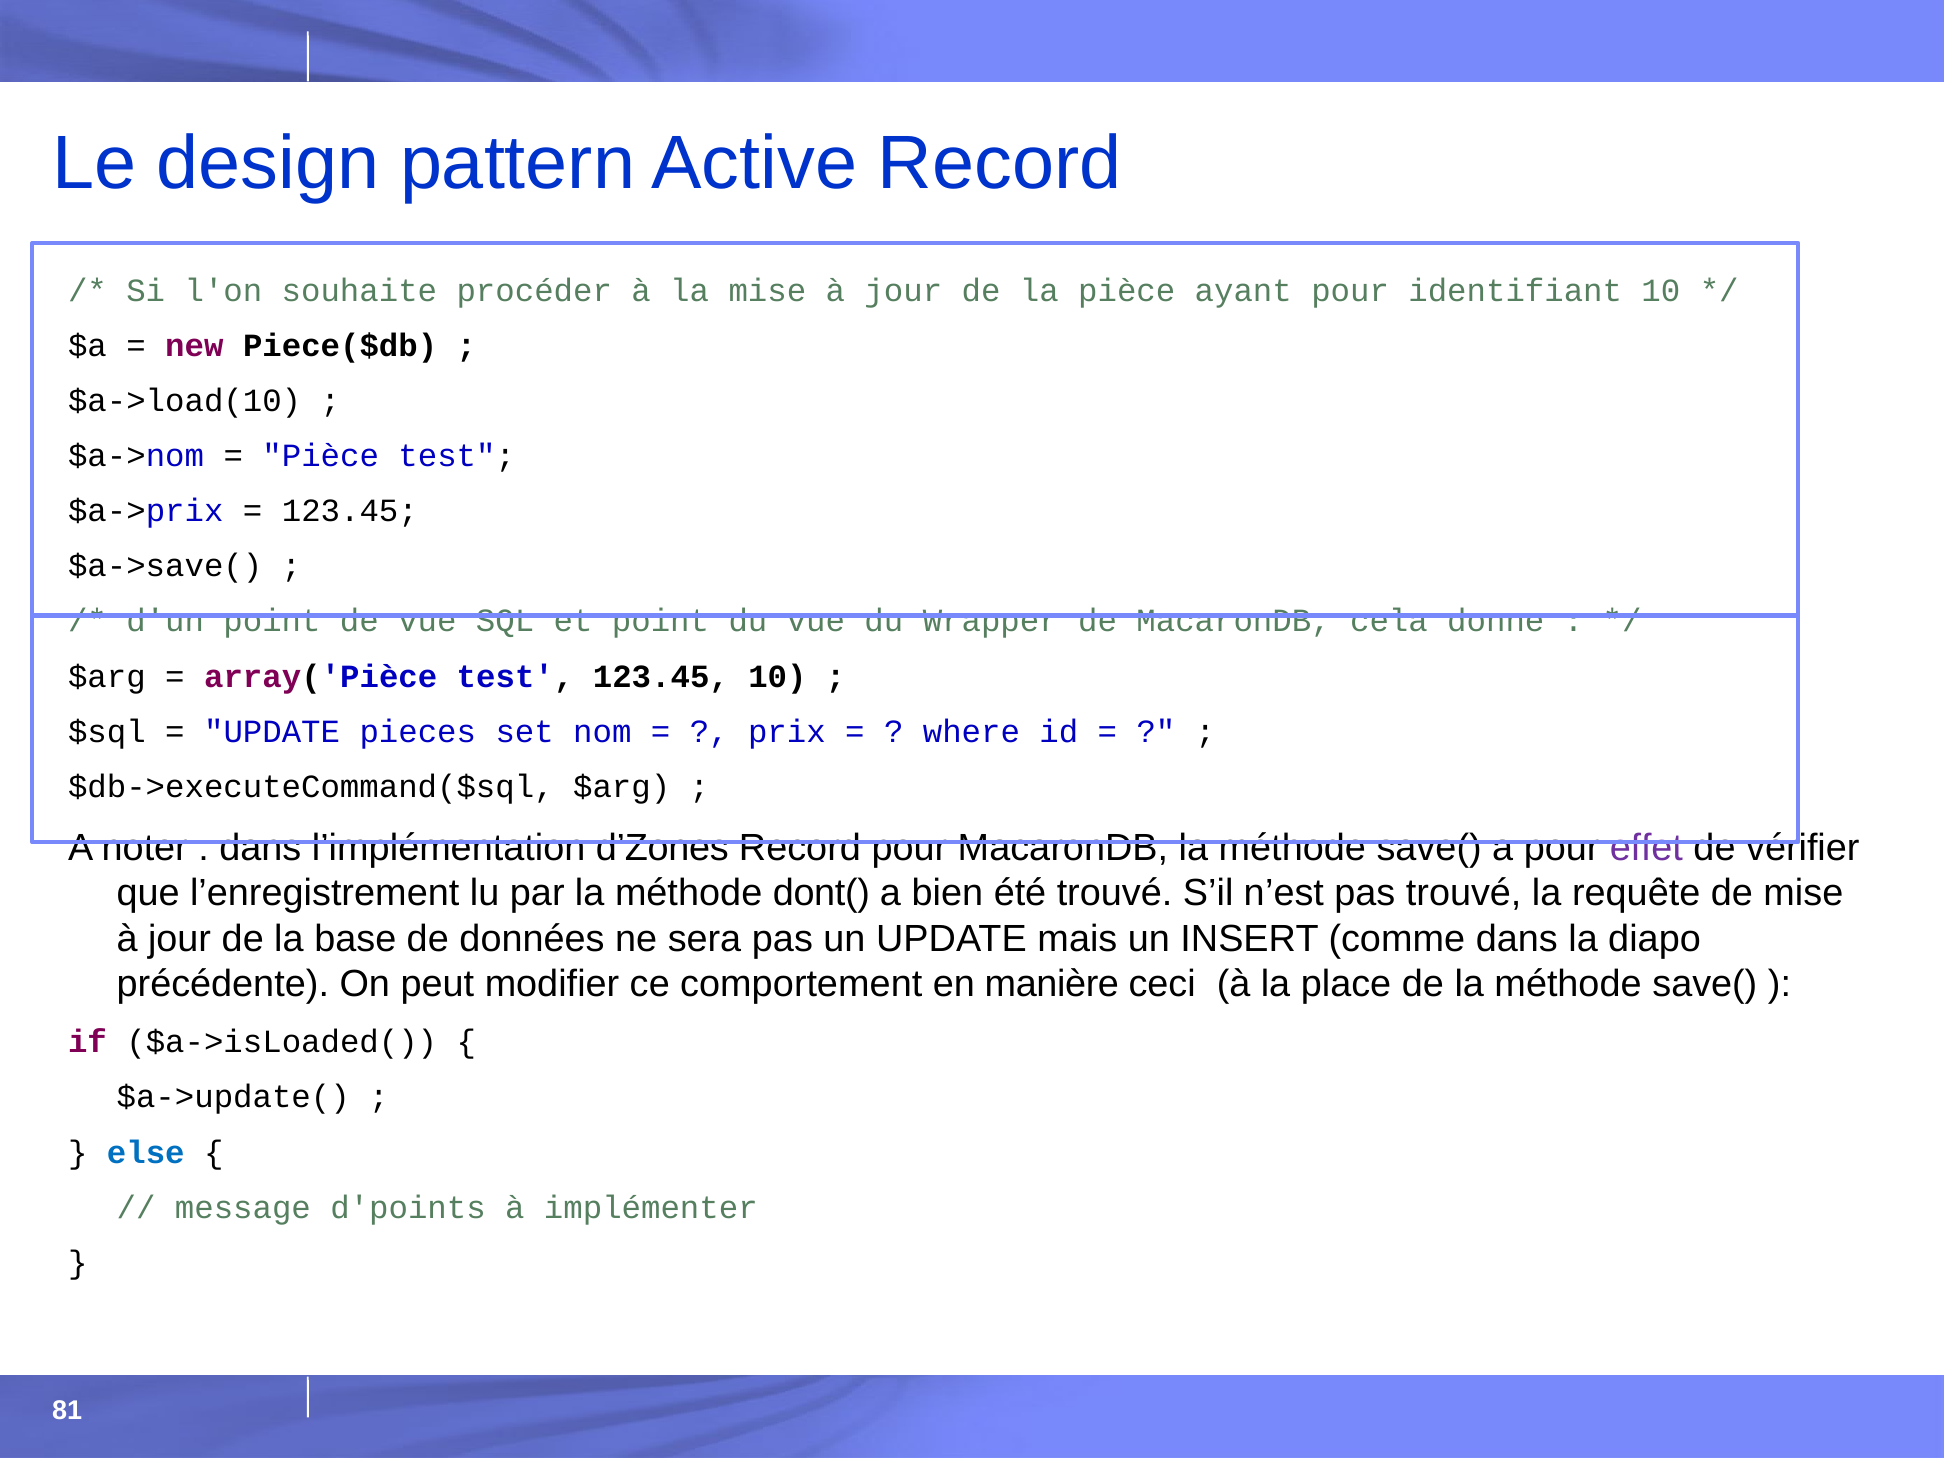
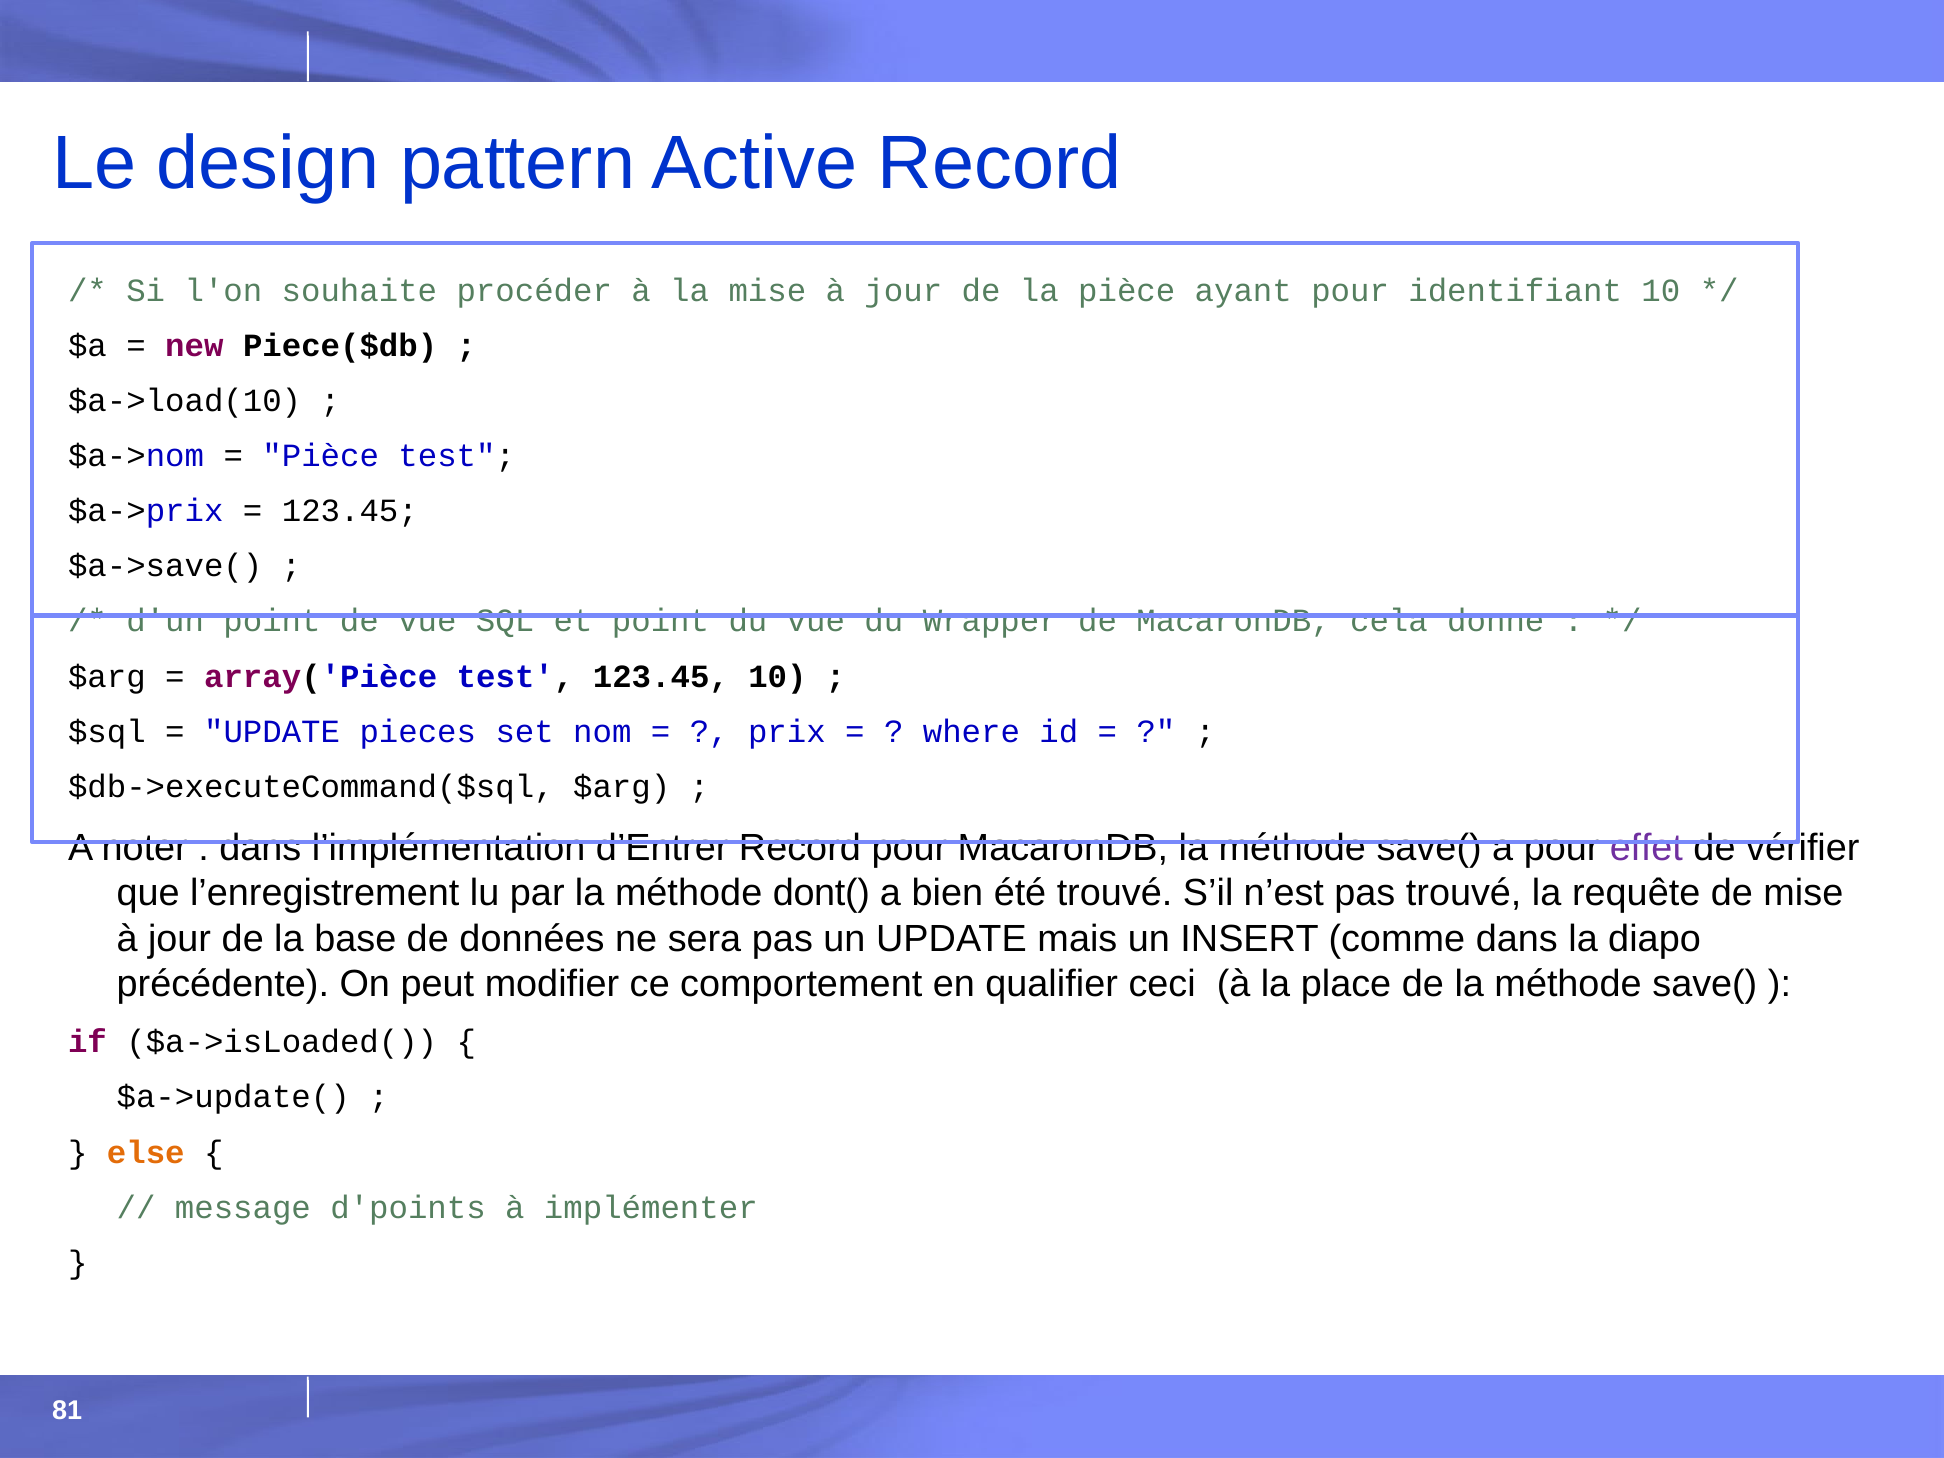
d’Zones: d’Zones -> d’Entrer
manière: manière -> qualifier
else colour: blue -> orange
